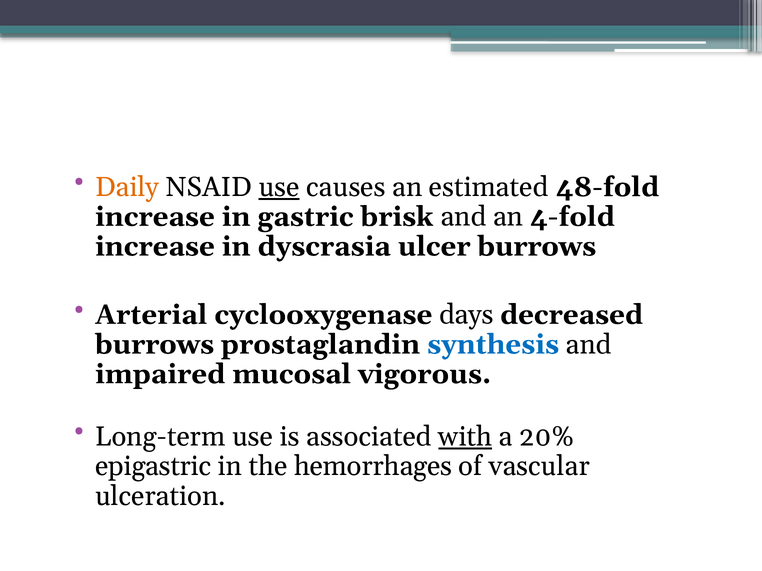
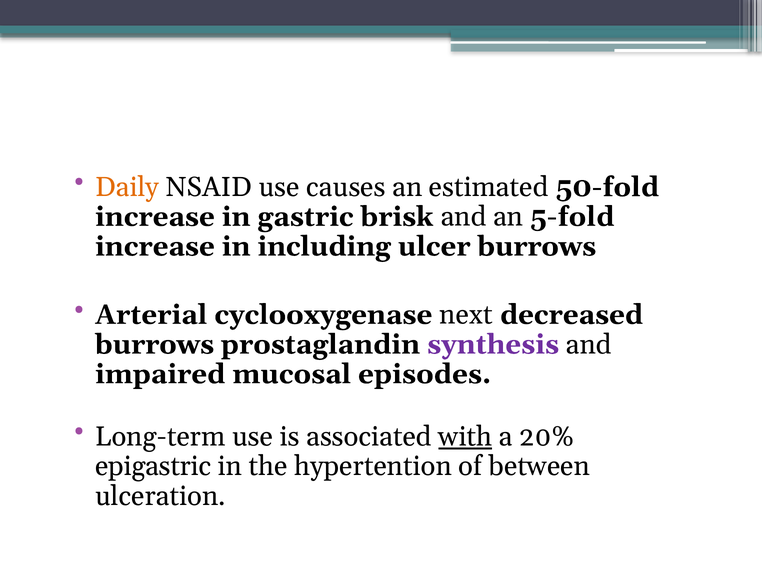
use at (279, 187) underline: present -> none
48-fold: 48-fold -> 50-fold
4-fold: 4-fold -> 5-fold
dyscrasia: dyscrasia -> including
days: days -> next
synthesis colour: blue -> purple
vigorous: vigorous -> episodes
hemorrhages: hemorrhages -> hypertention
vascular: vascular -> between
